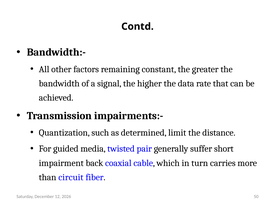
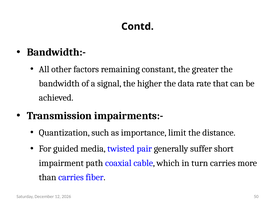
determined: determined -> importance
back: back -> path
than circuit: circuit -> carries
